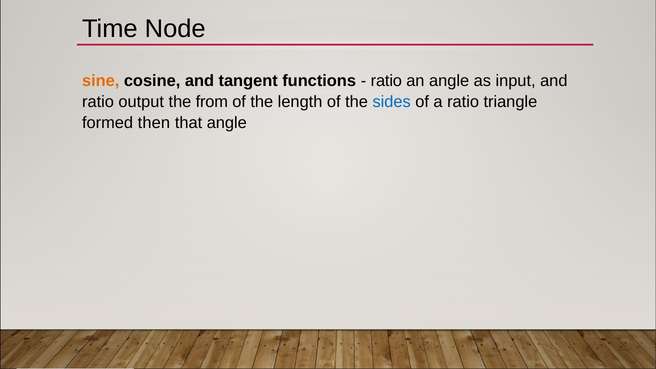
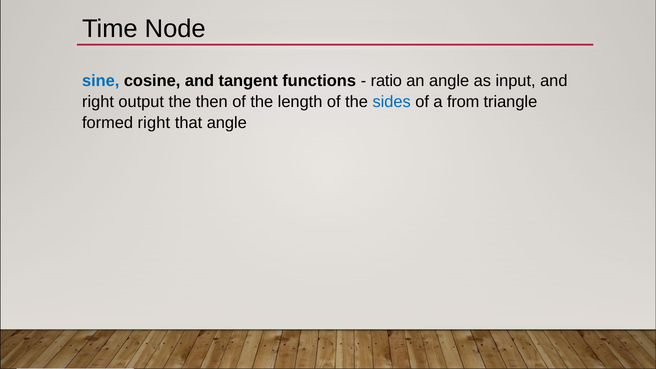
sine colour: orange -> blue
ratio at (98, 102): ratio -> right
from: from -> then
a ratio: ratio -> from
formed then: then -> right
